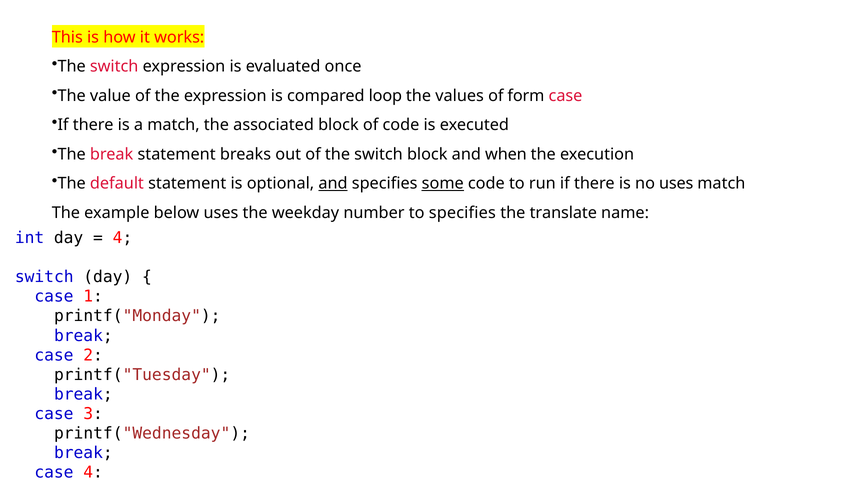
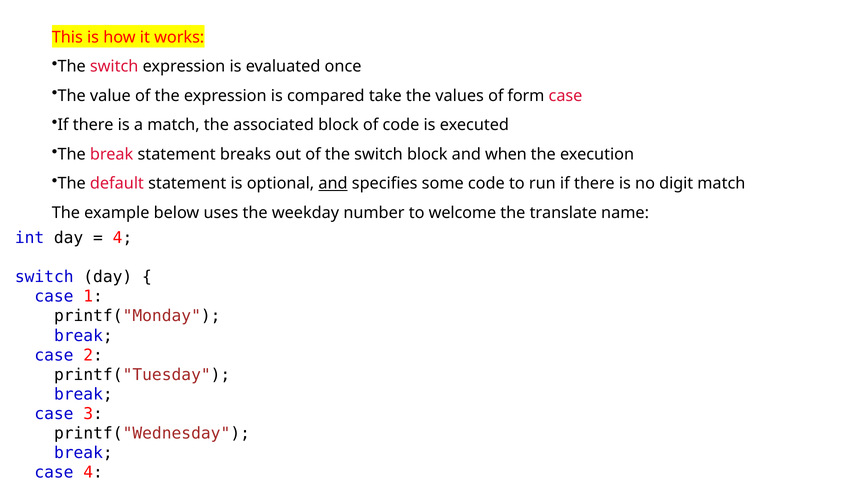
loop: loop -> take
some underline: present -> none
no uses: uses -> digit
to specifies: specifies -> welcome
